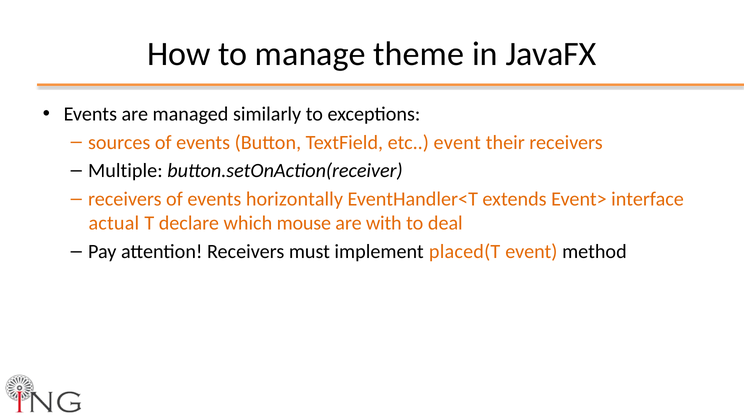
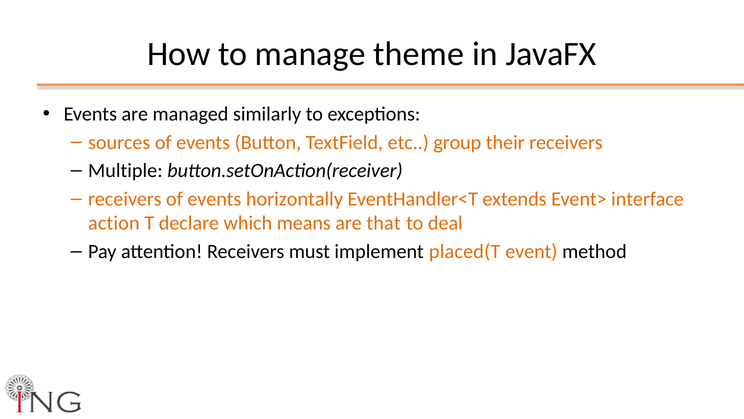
etc event: event -> group
actual: actual -> action
mouse: mouse -> means
with: with -> that
